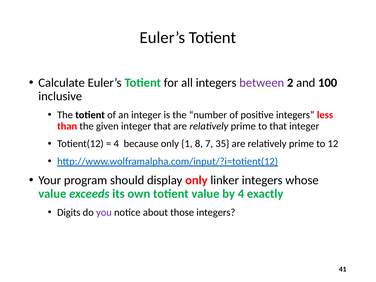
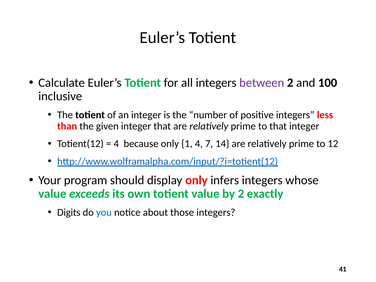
1 8: 8 -> 4
35: 35 -> 14
linker: linker -> infers
by 4: 4 -> 2
you colour: purple -> blue
